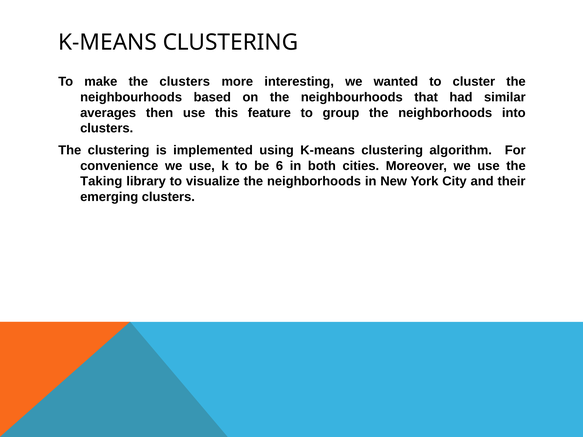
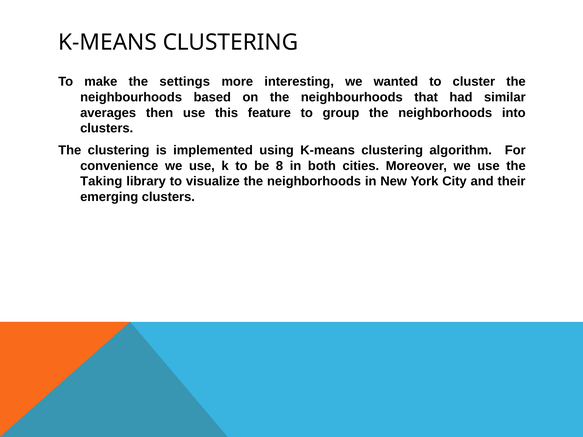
the clusters: clusters -> settings
6: 6 -> 8
